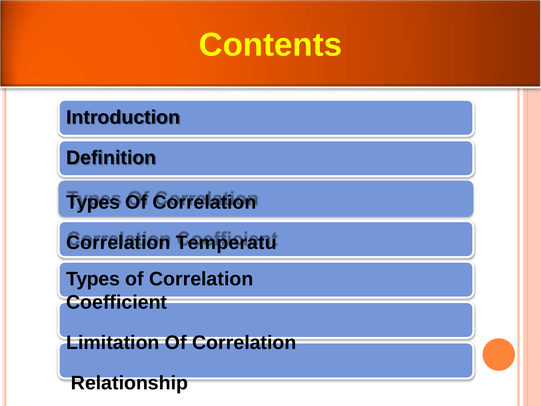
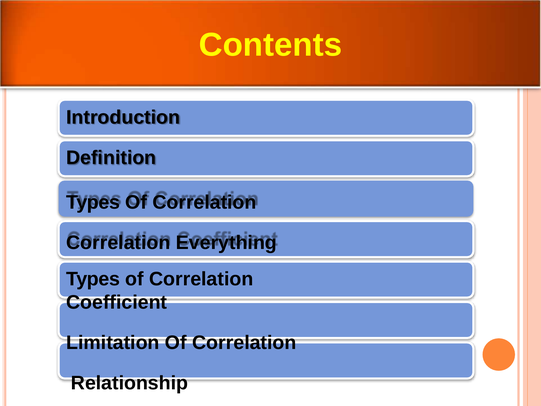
Temperatu: Temperatu -> Everything
